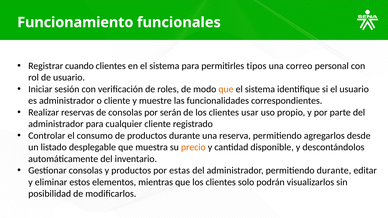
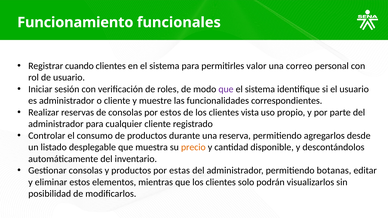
tipos: tipos -> valor
que at (226, 89) colour: orange -> purple
por serán: serán -> estos
usar: usar -> vista
permitiendo durante: durante -> botanas
